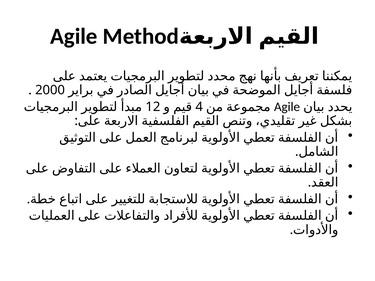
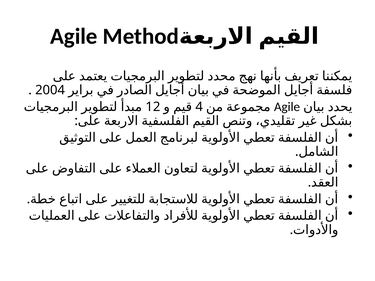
2000: 2000 -> 2004
